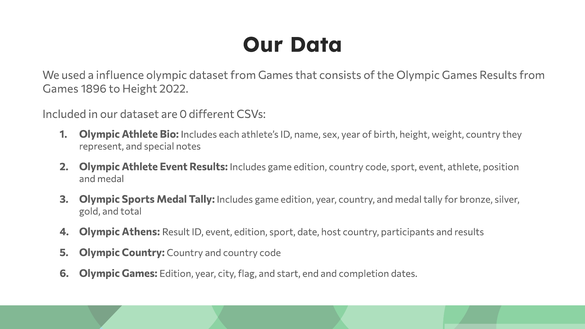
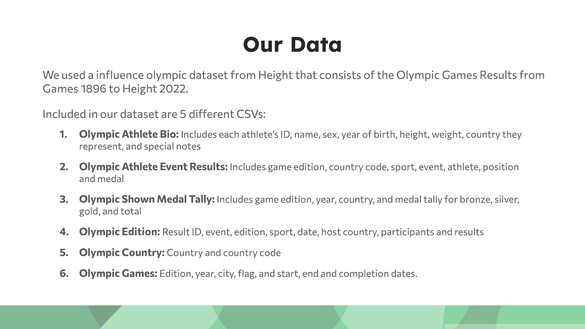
dataset from Games: Games -> Height
are 0: 0 -> 5
Sports: Sports -> Shown
Olympic Athens: Athens -> Edition
